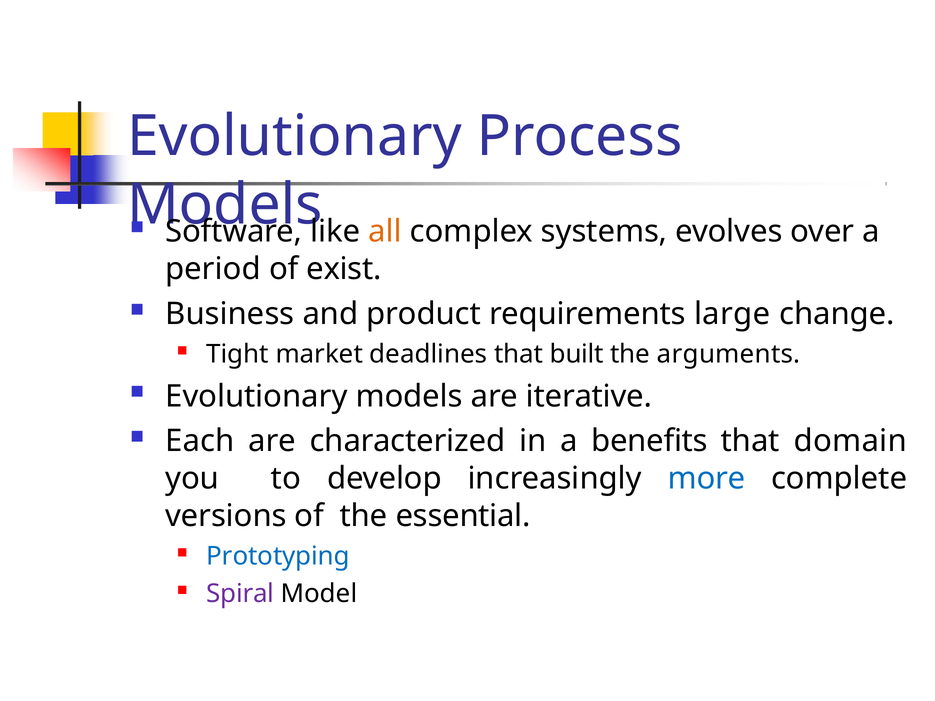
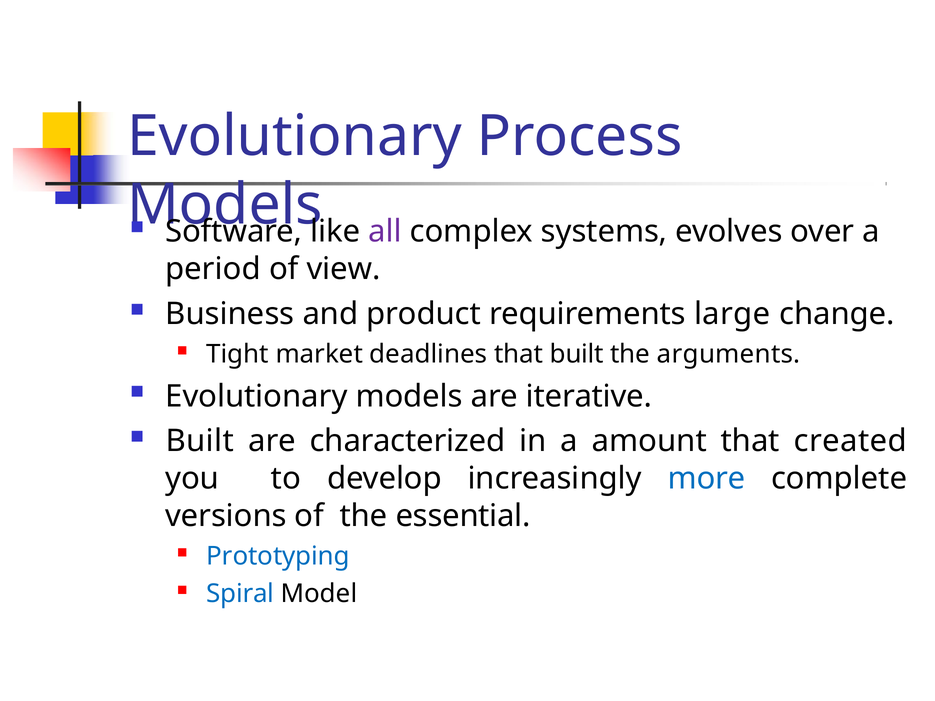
all colour: orange -> purple
exist: exist -> view
Each at (200, 441): Each -> Built
benefits: benefits -> amount
domain: domain -> created
Spiral colour: purple -> blue
